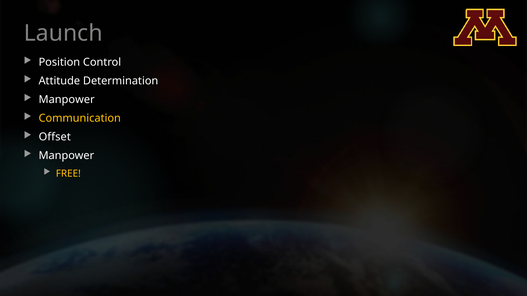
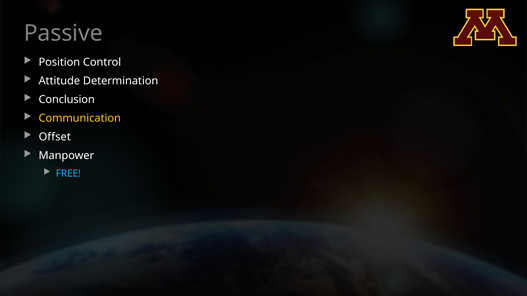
Launch: Launch -> Passive
Manpower at (67, 100): Manpower -> Conclusion
FREE colour: yellow -> light blue
